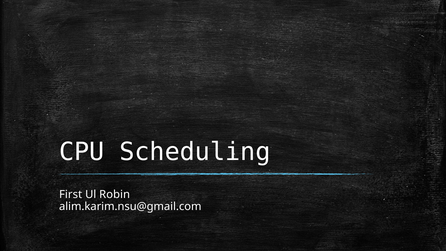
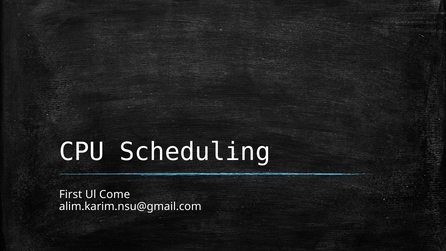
Robin: Robin -> Come
